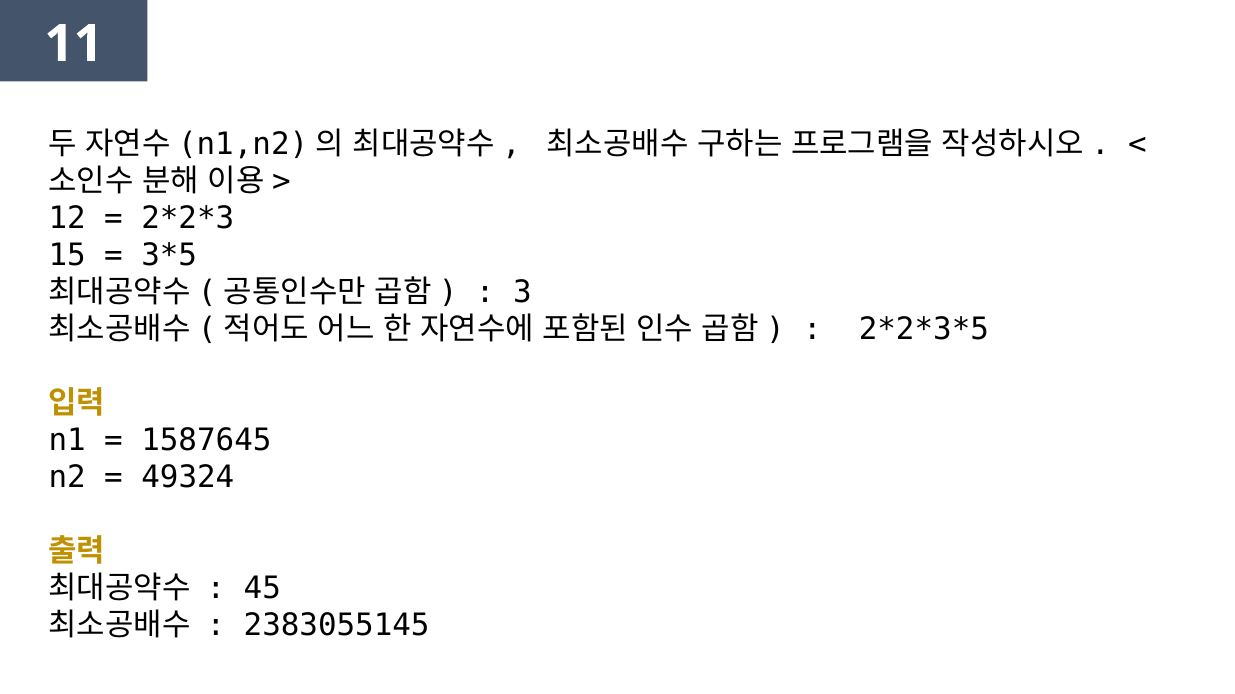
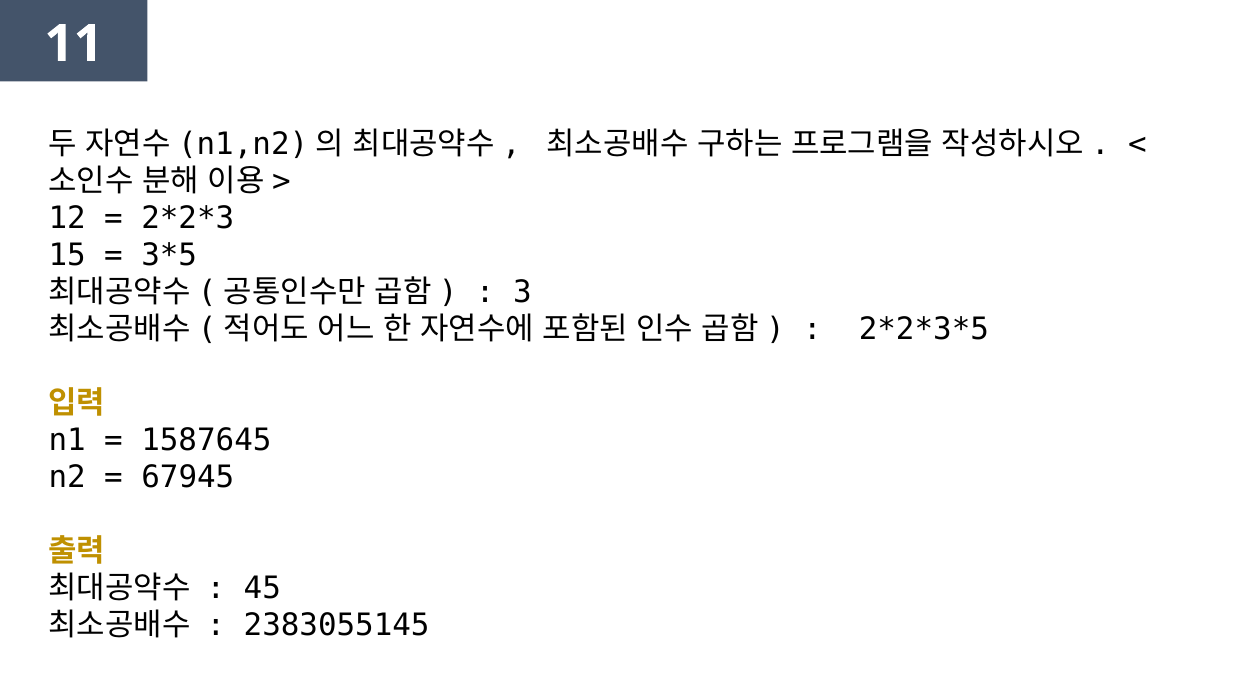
49324: 49324 -> 67945
